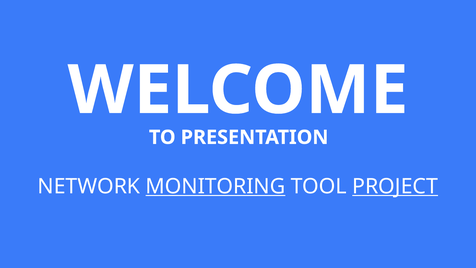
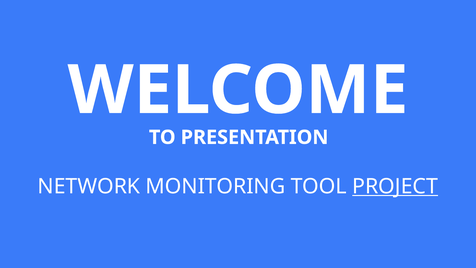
MONITORING underline: present -> none
